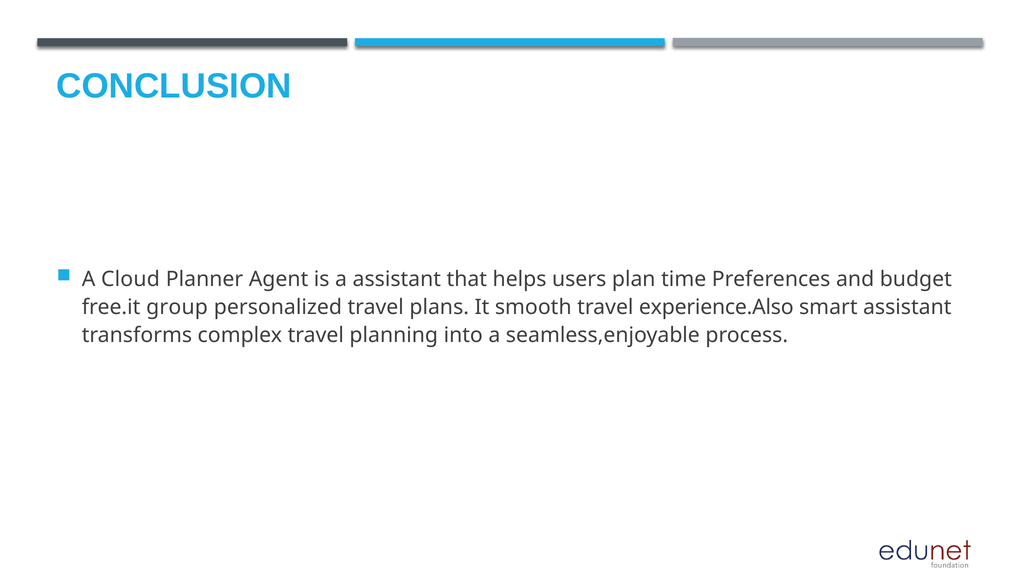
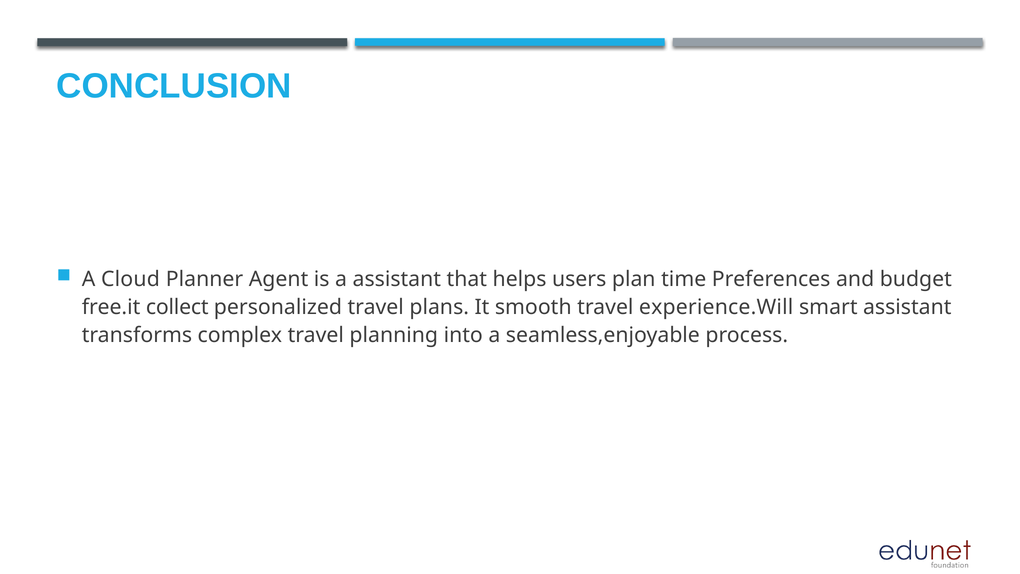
group: group -> collect
experience.Also: experience.Also -> experience.Will
